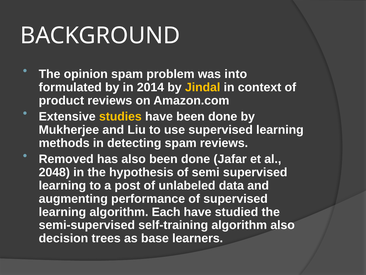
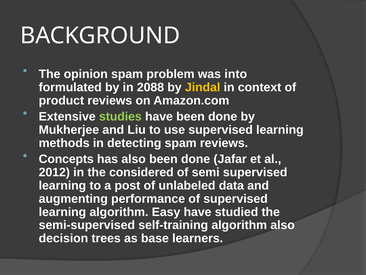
2014: 2014 -> 2088
studies colour: yellow -> light green
Removed: Removed -> Concepts
2048: 2048 -> 2012
hypothesis: hypothesis -> considered
Each: Each -> Easy
